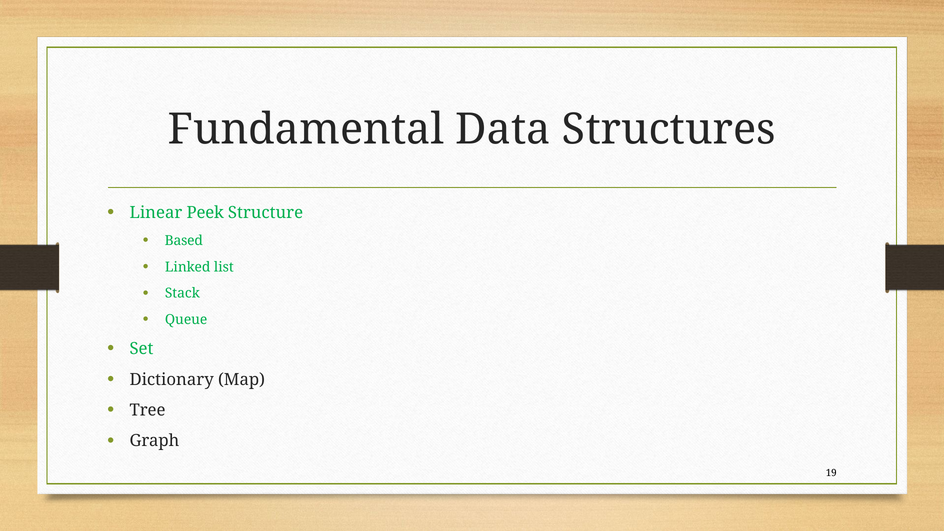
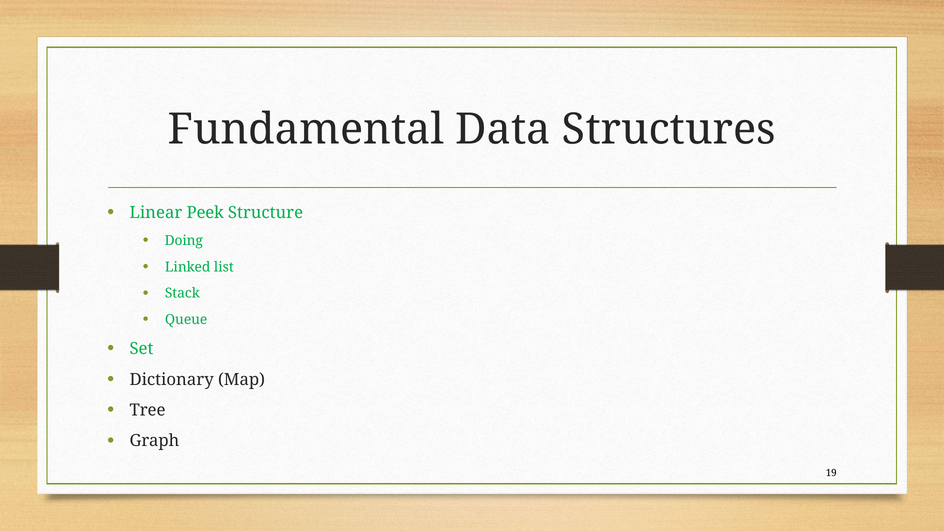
Based: Based -> Doing
